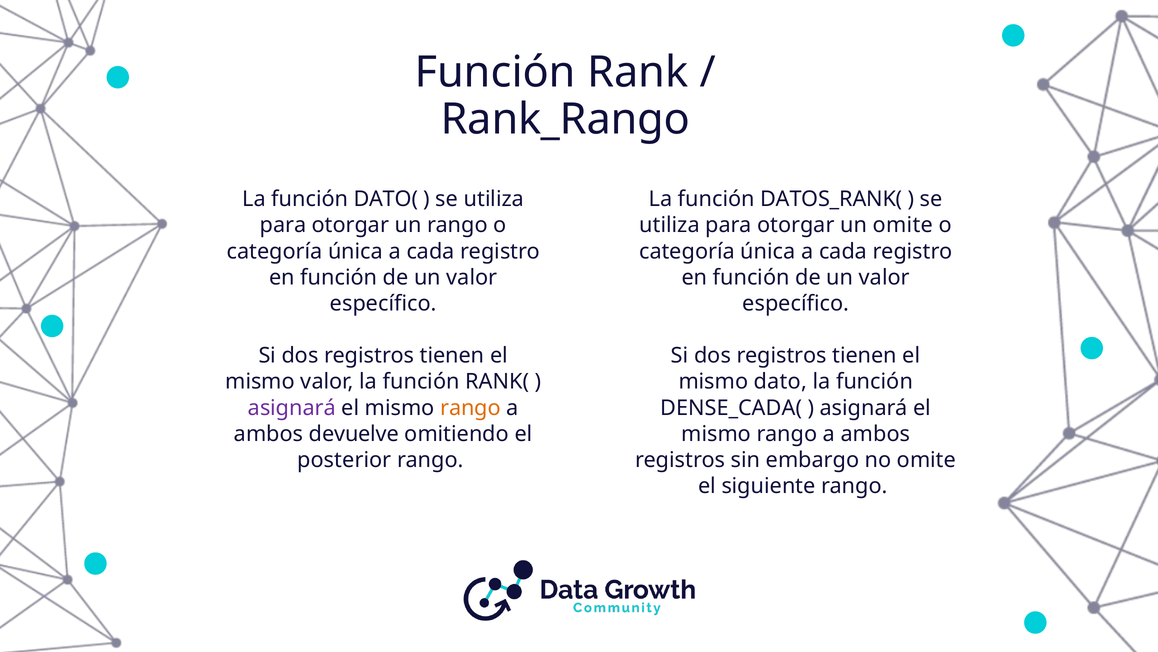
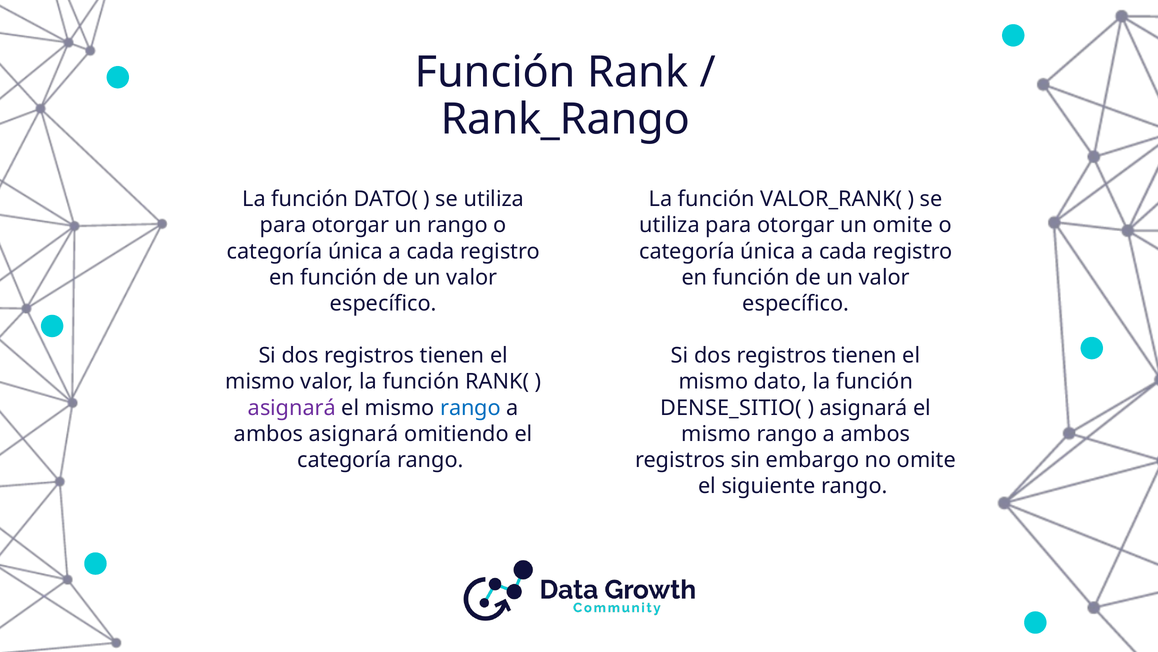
DATOS_RANK(: DATOS_RANK( -> VALOR_RANK(
rango at (470, 407) colour: orange -> blue
DENSE_CADA(: DENSE_CADA( -> DENSE_SITIO(
ambos devuelve: devuelve -> asignará
posterior at (344, 460): posterior -> categoría
